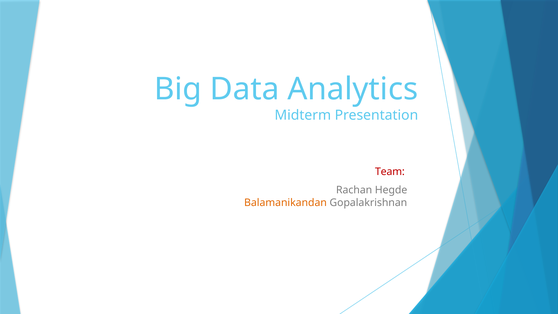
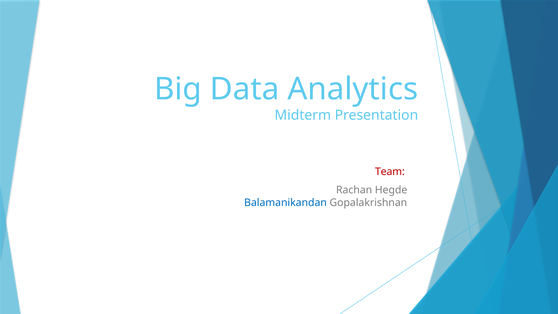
Balamanikandan colour: orange -> blue
